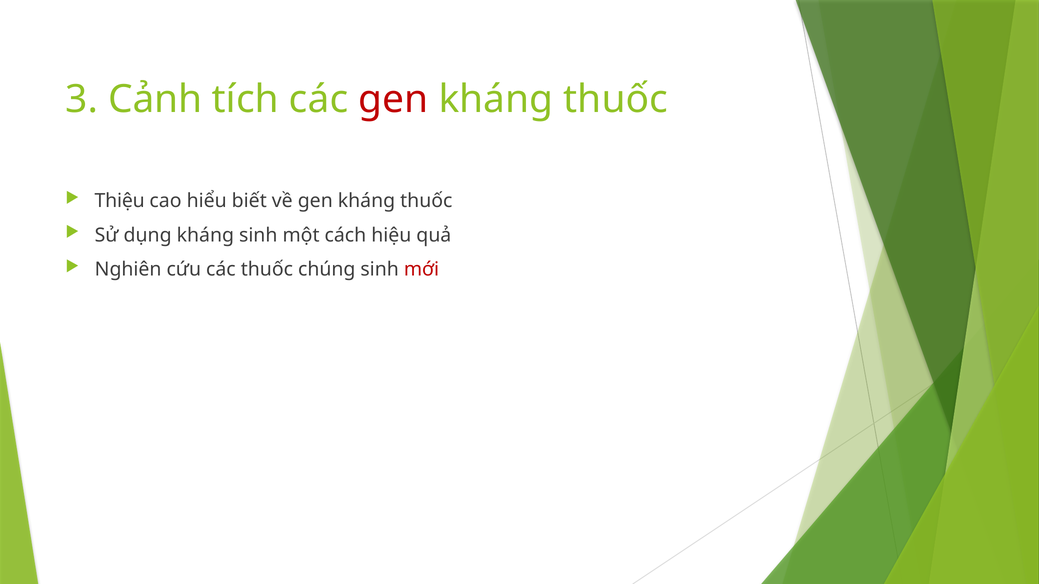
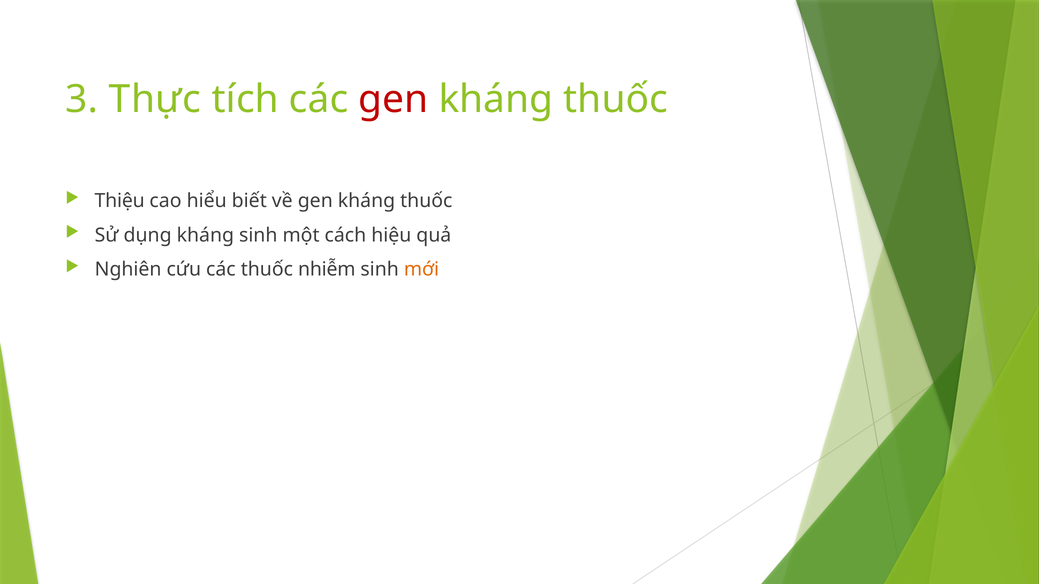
Cảnh: Cảnh -> Thực
chúng: chúng -> nhiễm
mới colour: red -> orange
